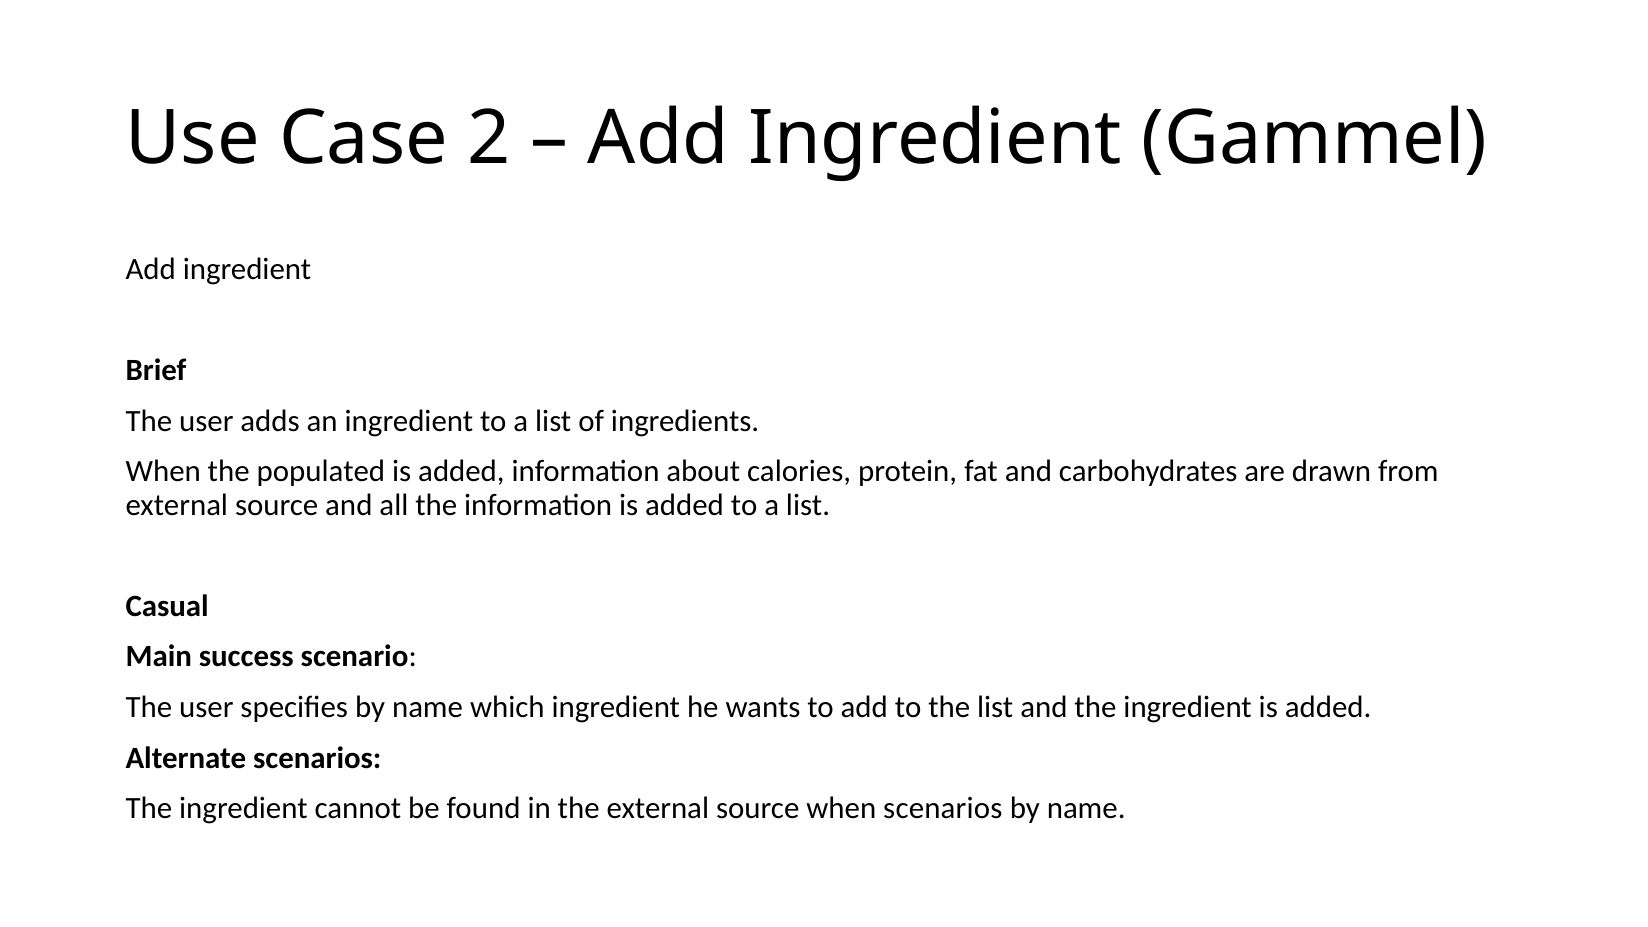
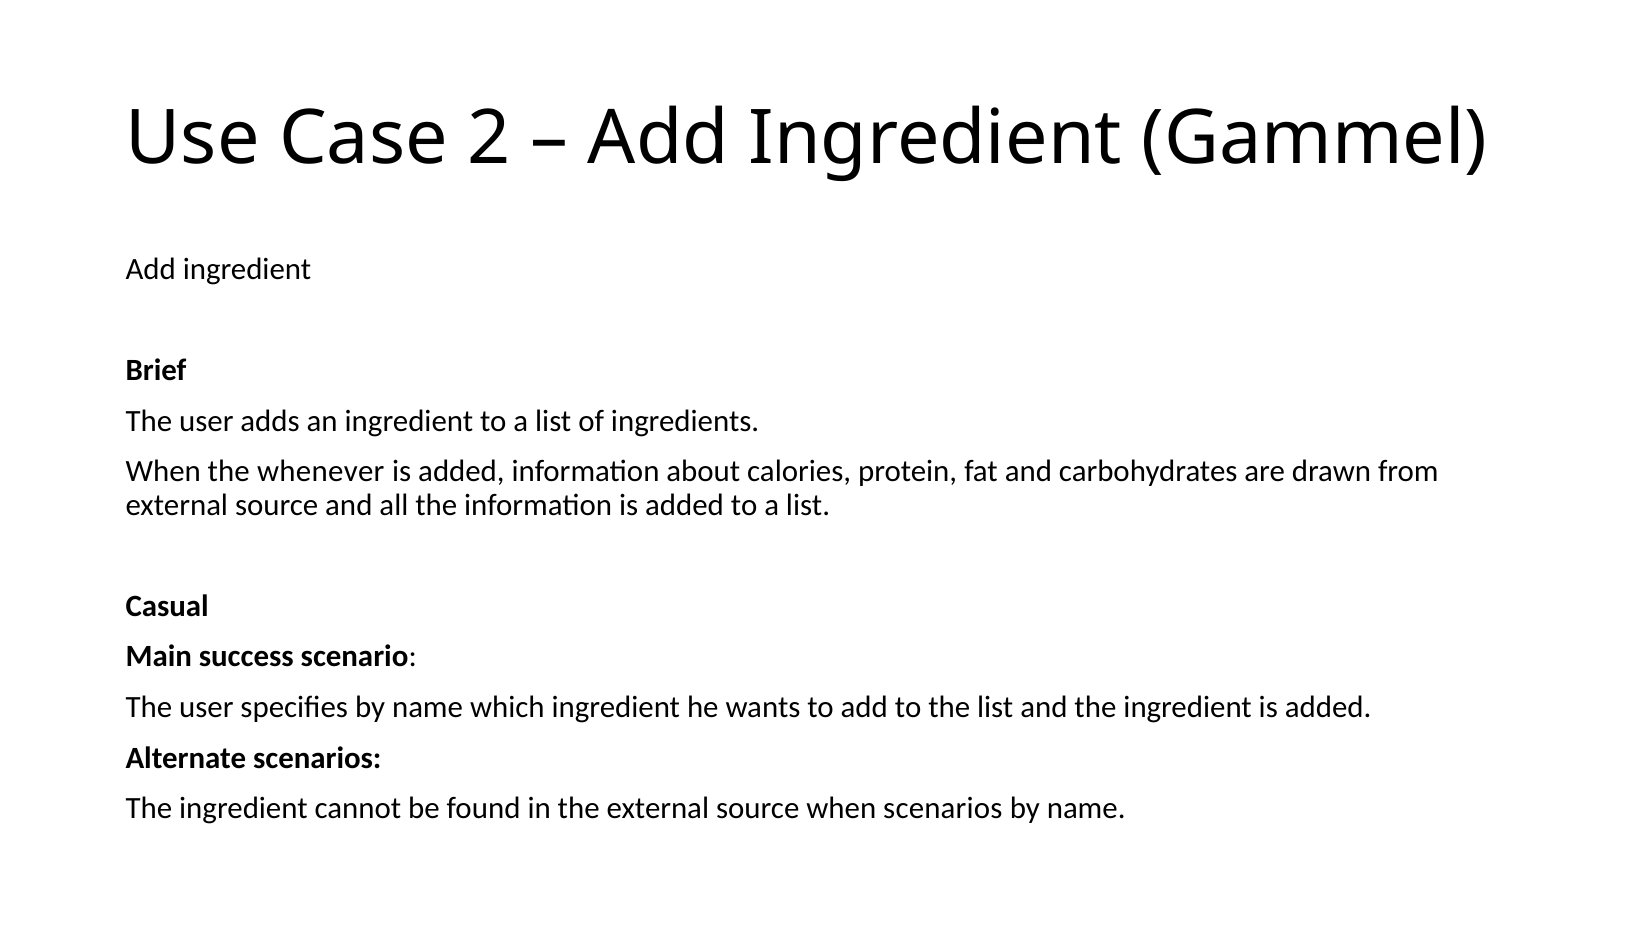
populated: populated -> whenever
